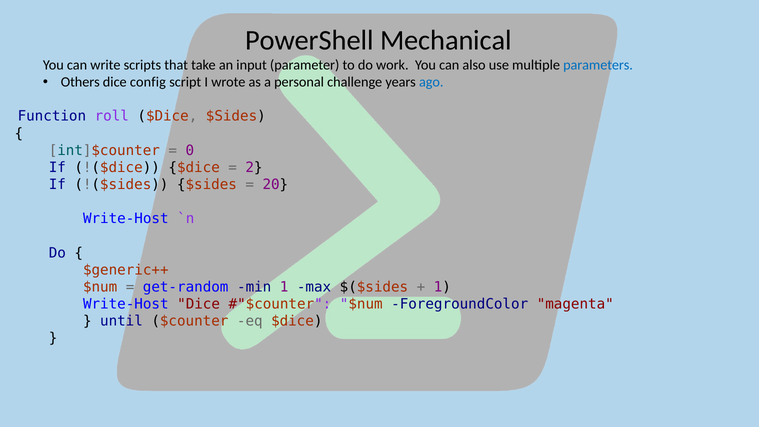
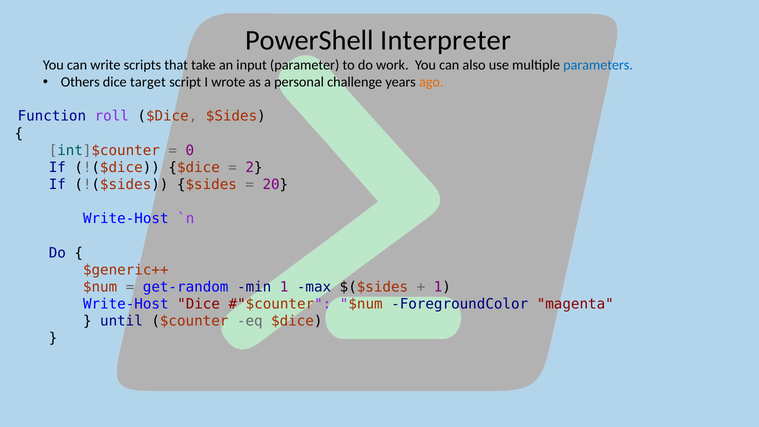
Mechanical: Mechanical -> Interpreter
config: config -> target
ago colour: blue -> orange
